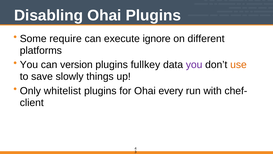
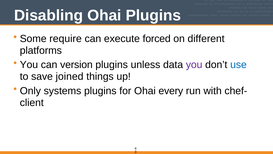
ignore: ignore -> forced
fullkey: fullkey -> unless
use colour: orange -> blue
slowly: slowly -> joined
whitelist: whitelist -> systems
